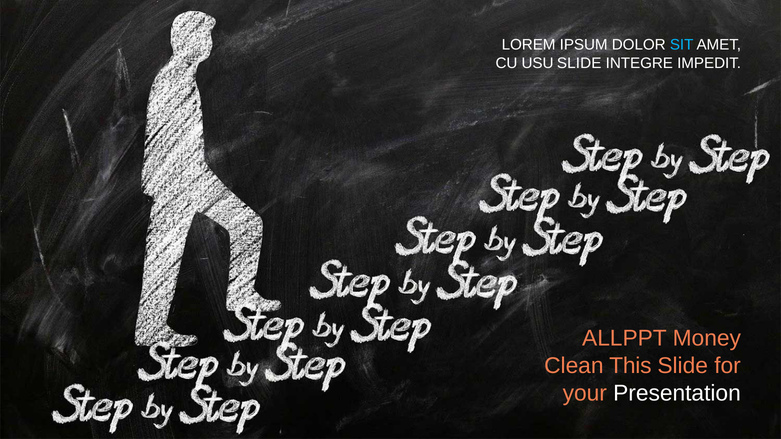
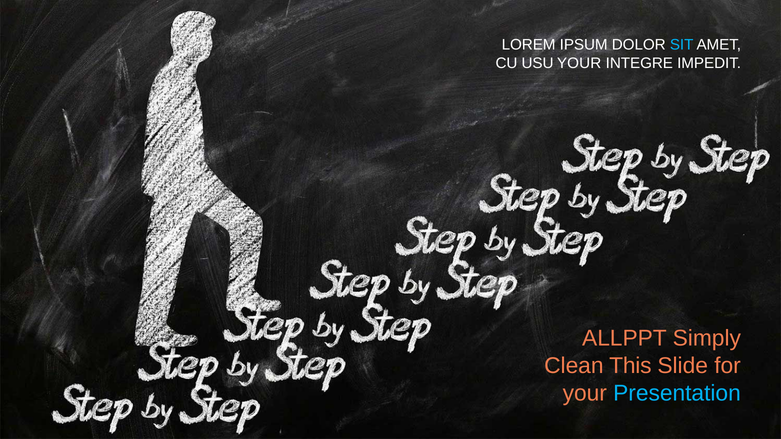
USU SLIDE: SLIDE -> YOUR
Money: Money -> Simply
Presentation colour: white -> light blue
